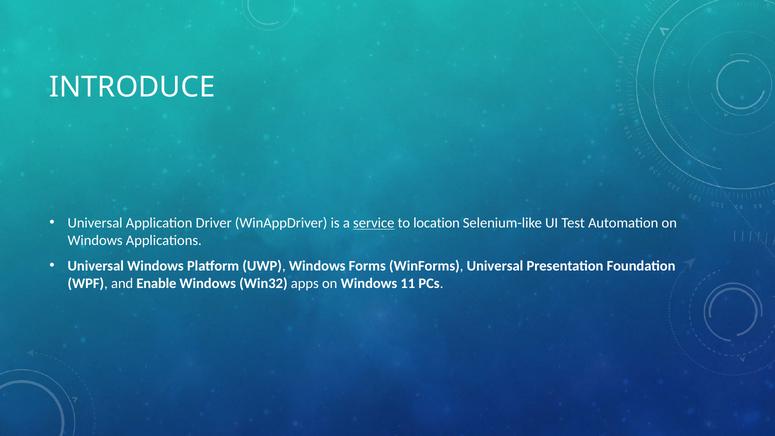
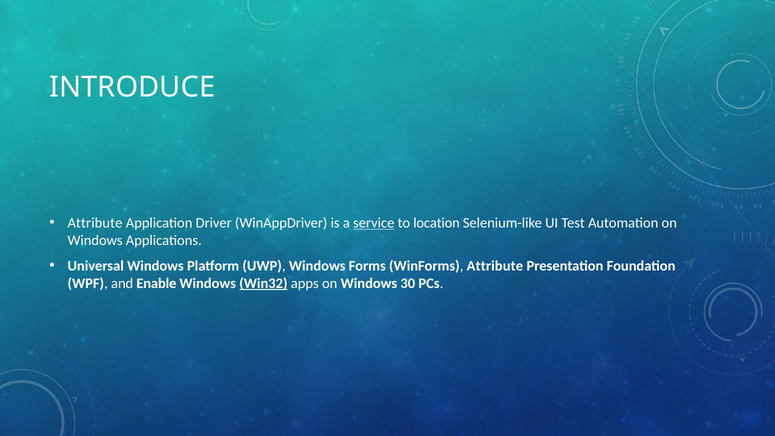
Universal at (95, 223): Universal -> Attribute
WinForms Universal: Universal -> Attribute
Win32 underline: none -> present
11: 11 -> 30
